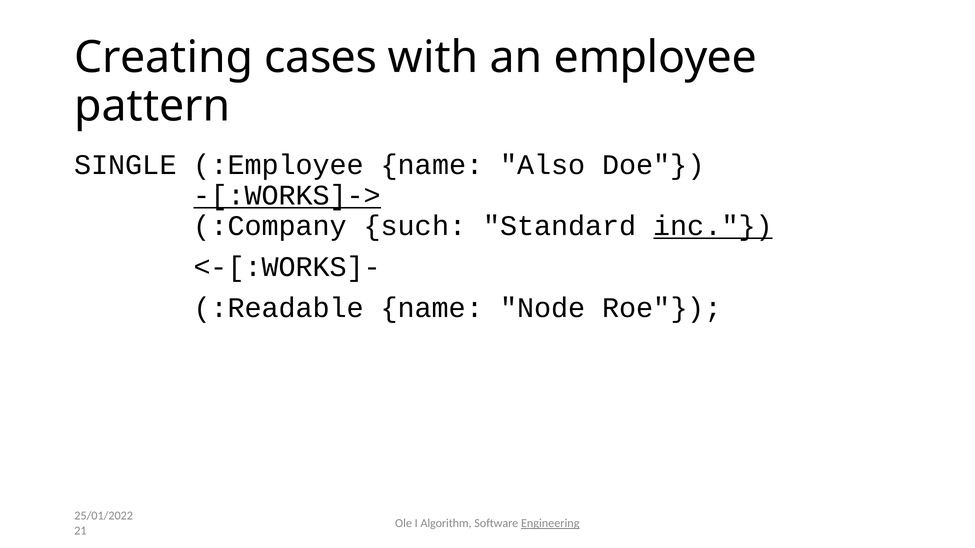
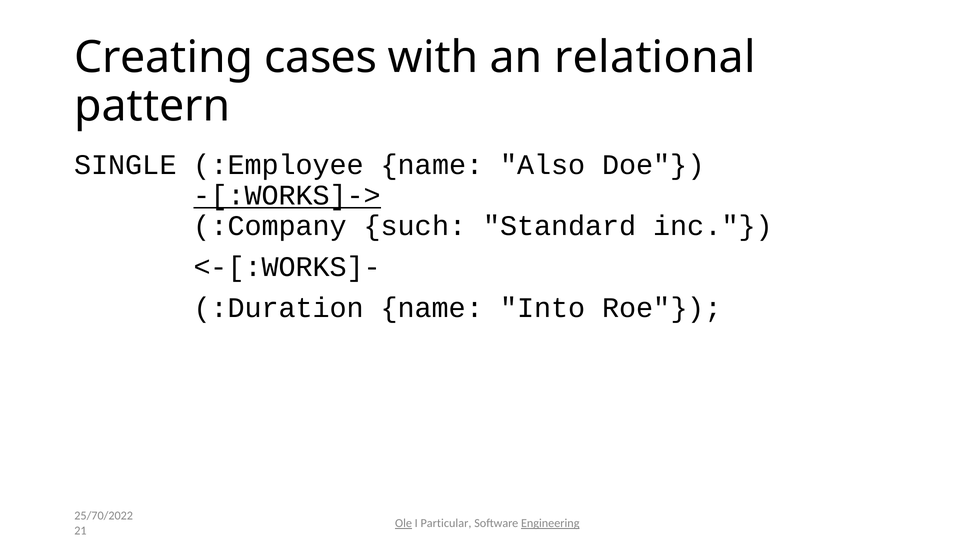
employee: employee -> relational
inc underline: present -> none
:Readable: :Readable -> :Duration
Node: Node -> Into
25/01/2022: 25/01/2022 -> 25/70/2022
Ole underline: none -> present
Algorithm: Algorithm -> Particular
